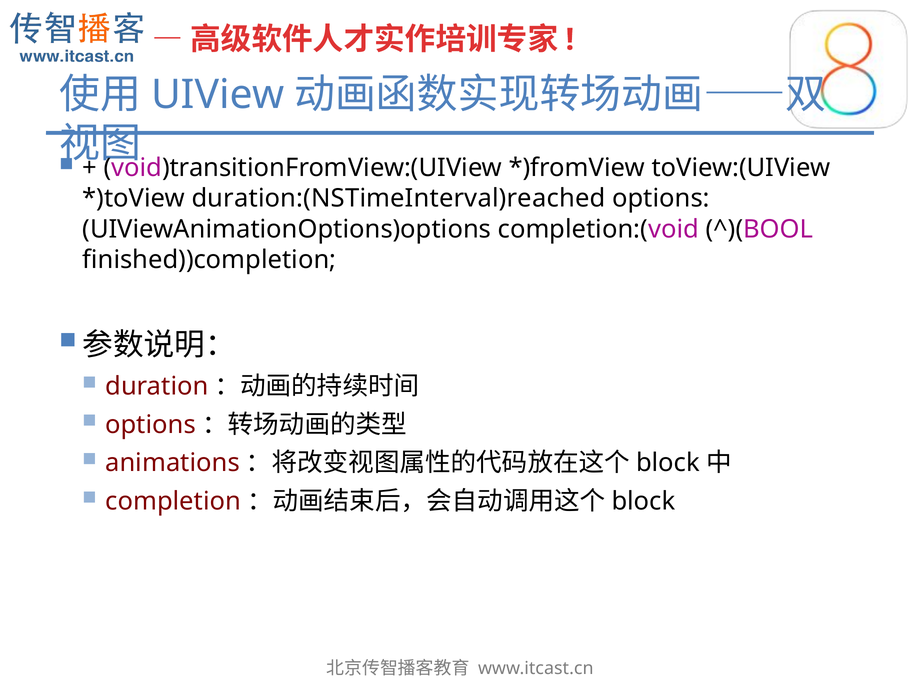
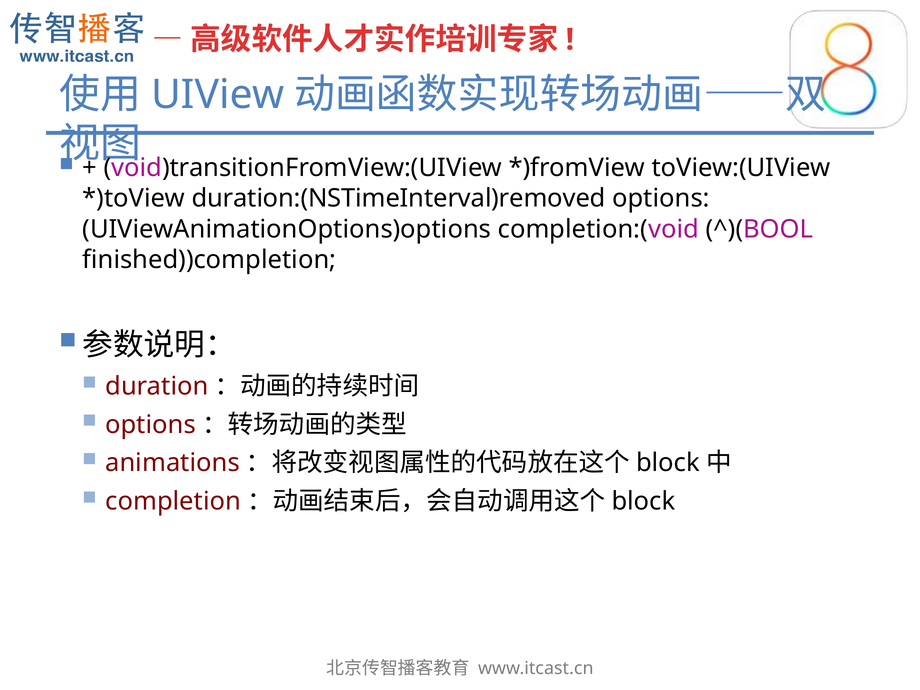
duration:(NSTimeInterval)reached: duration:(NSTimeInterval)reached -> duration:(NSTimeInterval)removed
